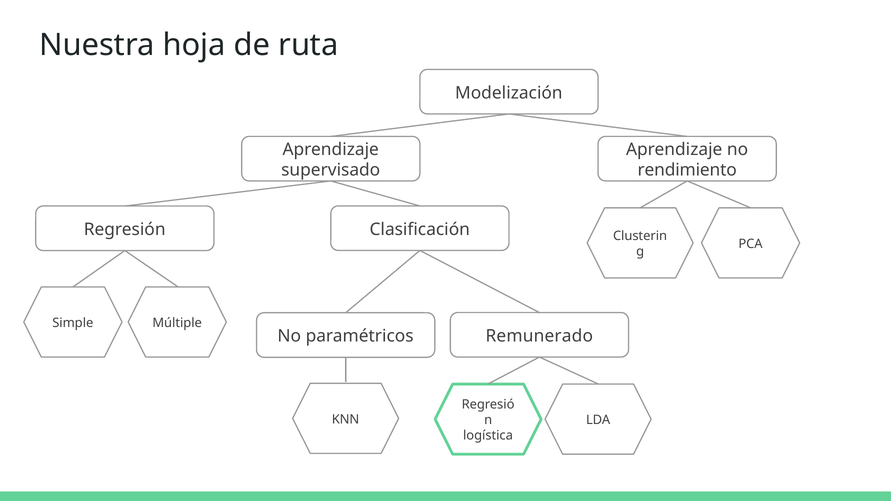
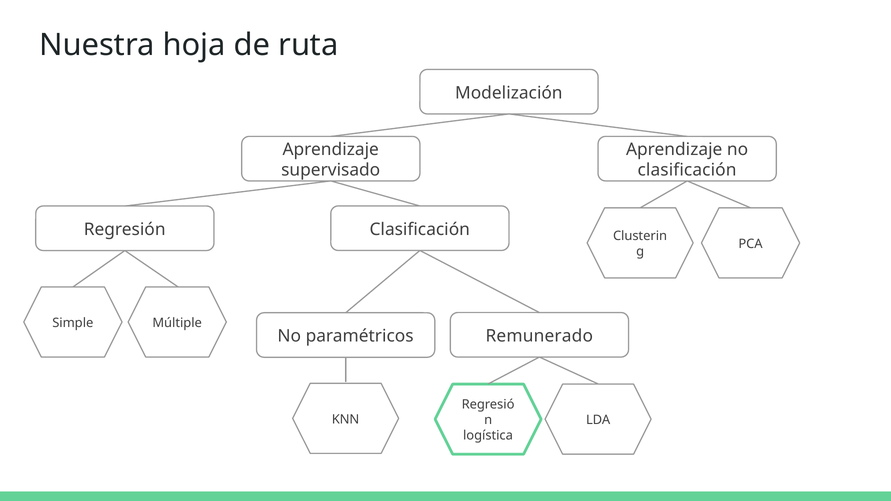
rendimiento at (687, 170): rendimiento -> clasificación
